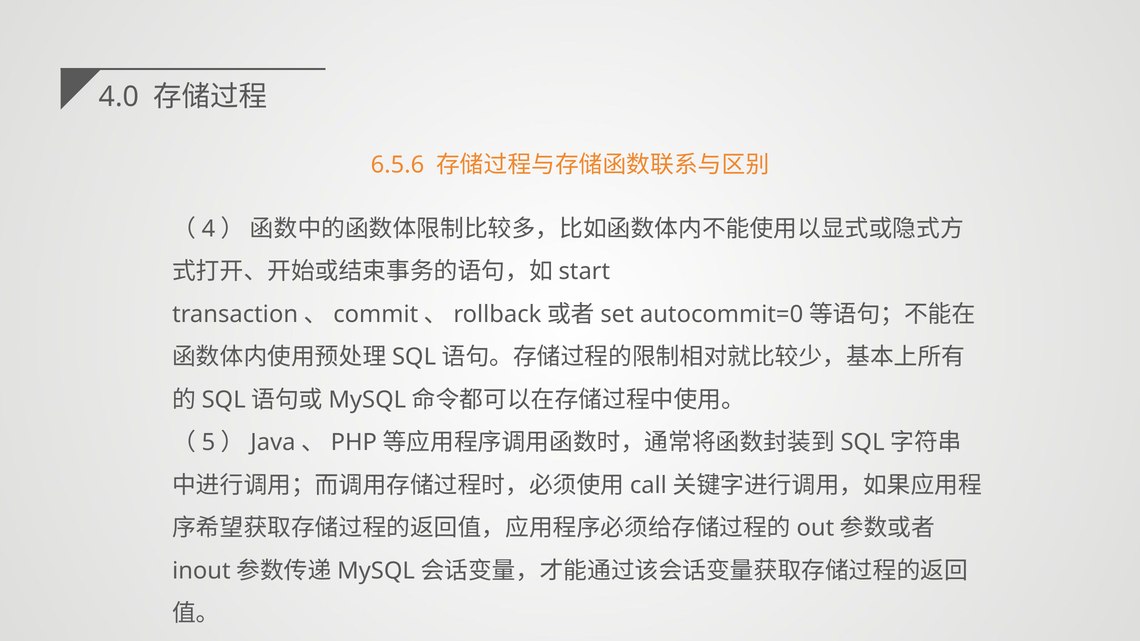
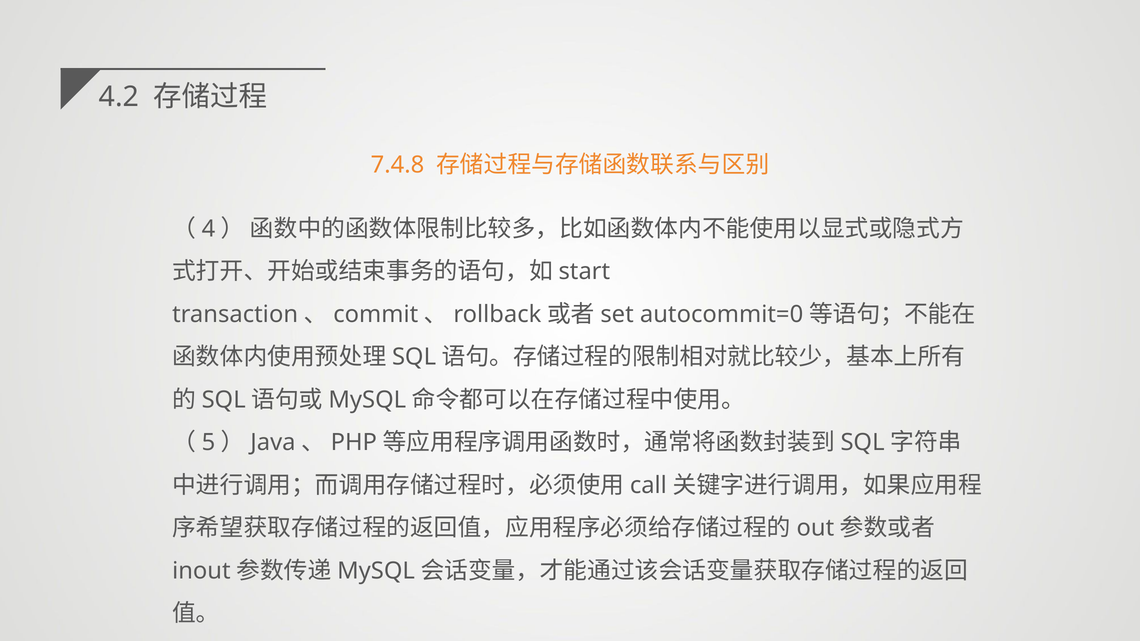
4.0: 4.0 -> 4.2
6.5.6: 6.5.6 -> 7.4.8
